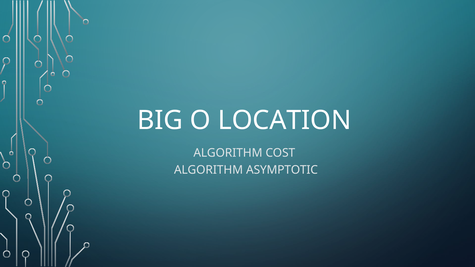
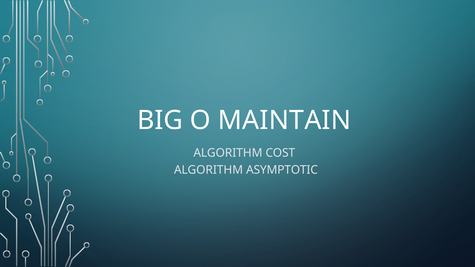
LOCATION: LOCATION -> MAINTAIN
